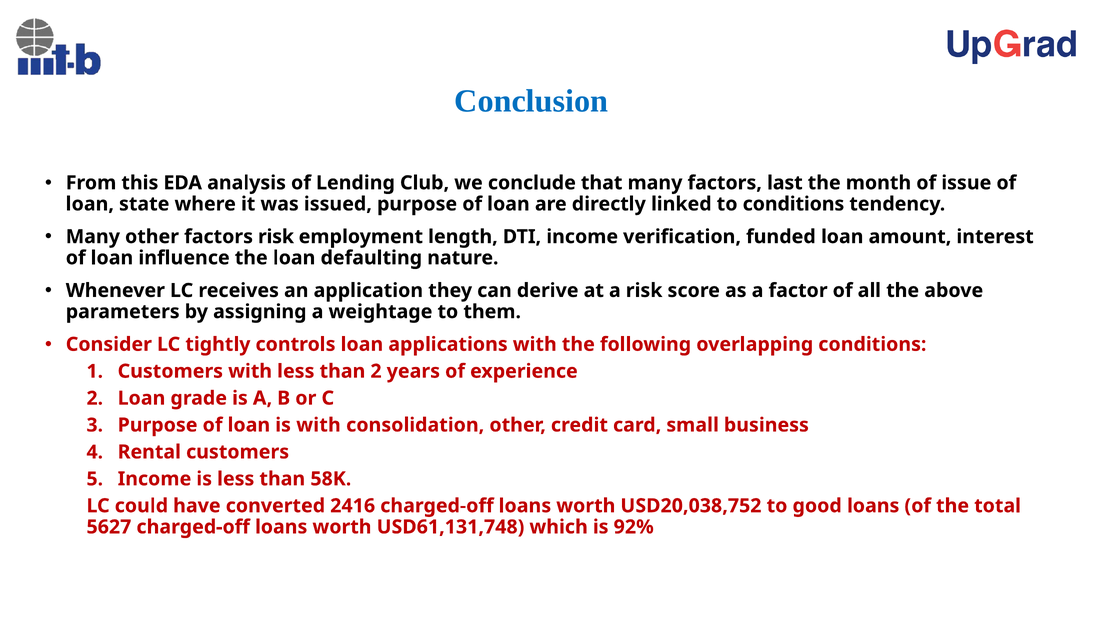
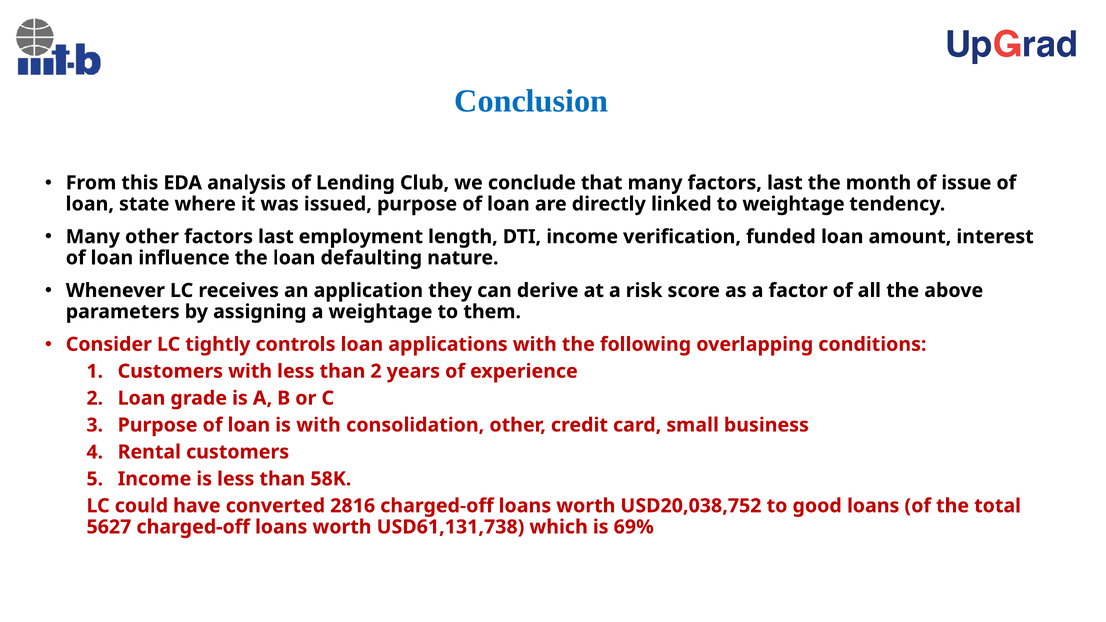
to conditions: conditions -> weightage
other factors risk: risk -> last
2416: 2416 -> 2816
USD61,131,748: USD61,131,748 -> USD61,131,738
92%: 92% -> 69%
